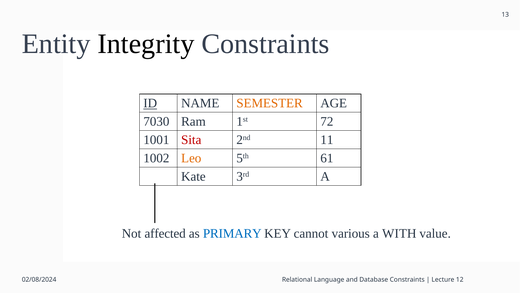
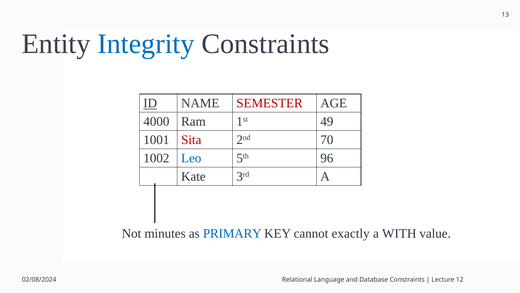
Integrity colour: black -> blue
SEMESTER colour: orange -> red
7030: 7030 -> 4000
72: 72 -> 49
11: 11 -> 70
Leo colour: orange -> blue
61: 61 -> 96
affected: affected -> minutes
various: various -> exactly
